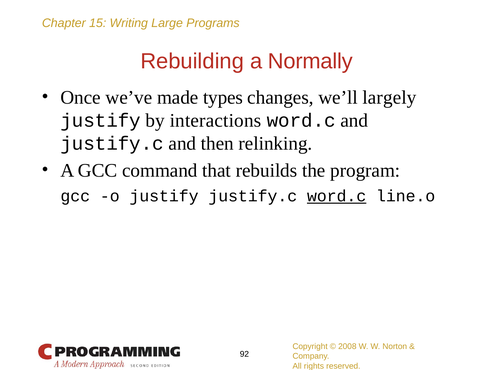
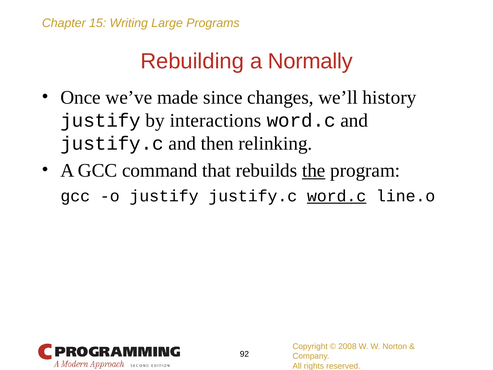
types: types -> since
largely: largely -> history
the underline: none -> present
